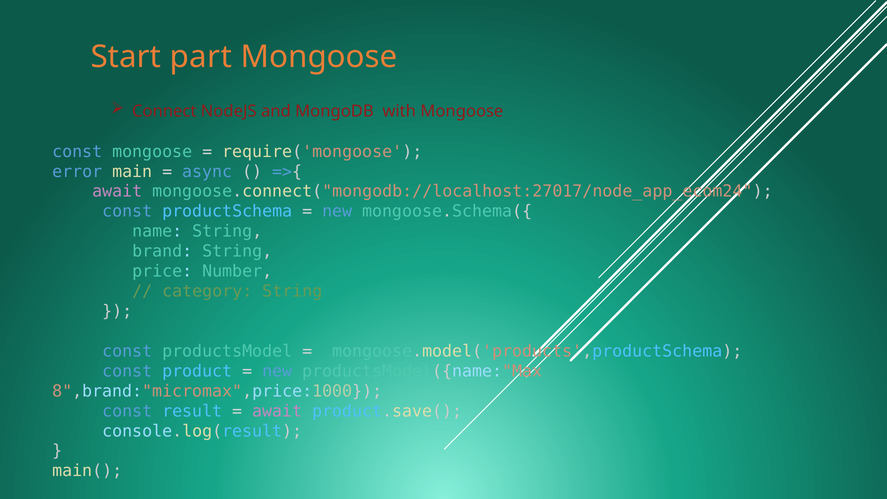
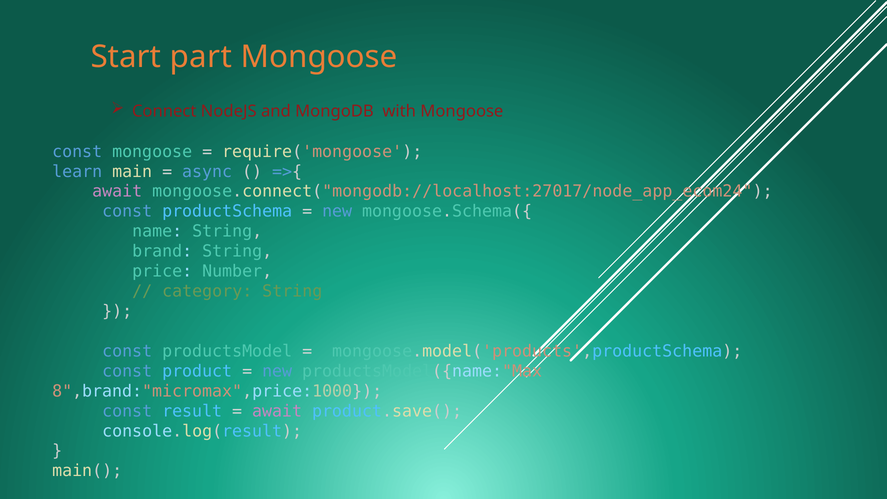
error: error -> learn
